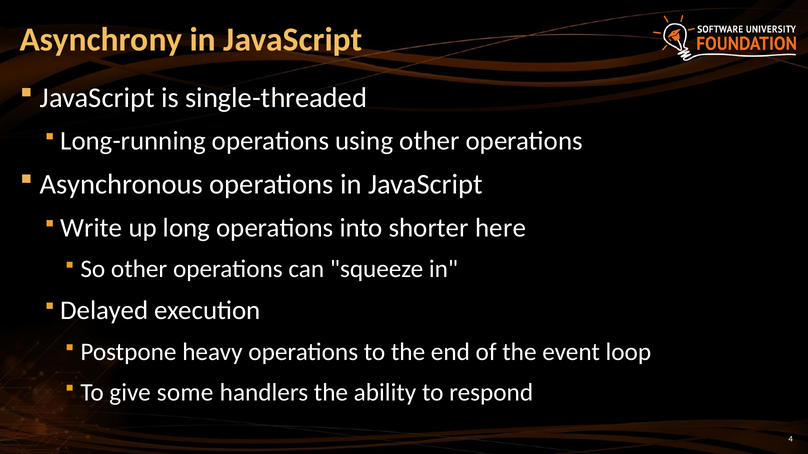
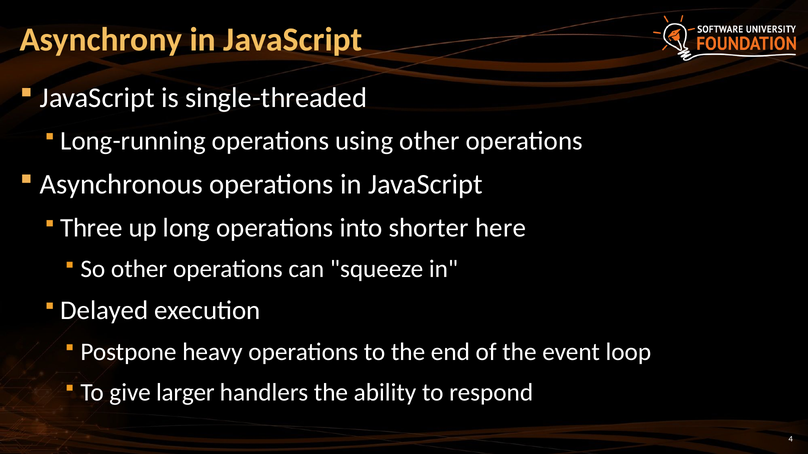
Write: Write -> Three
some: some -> larger
